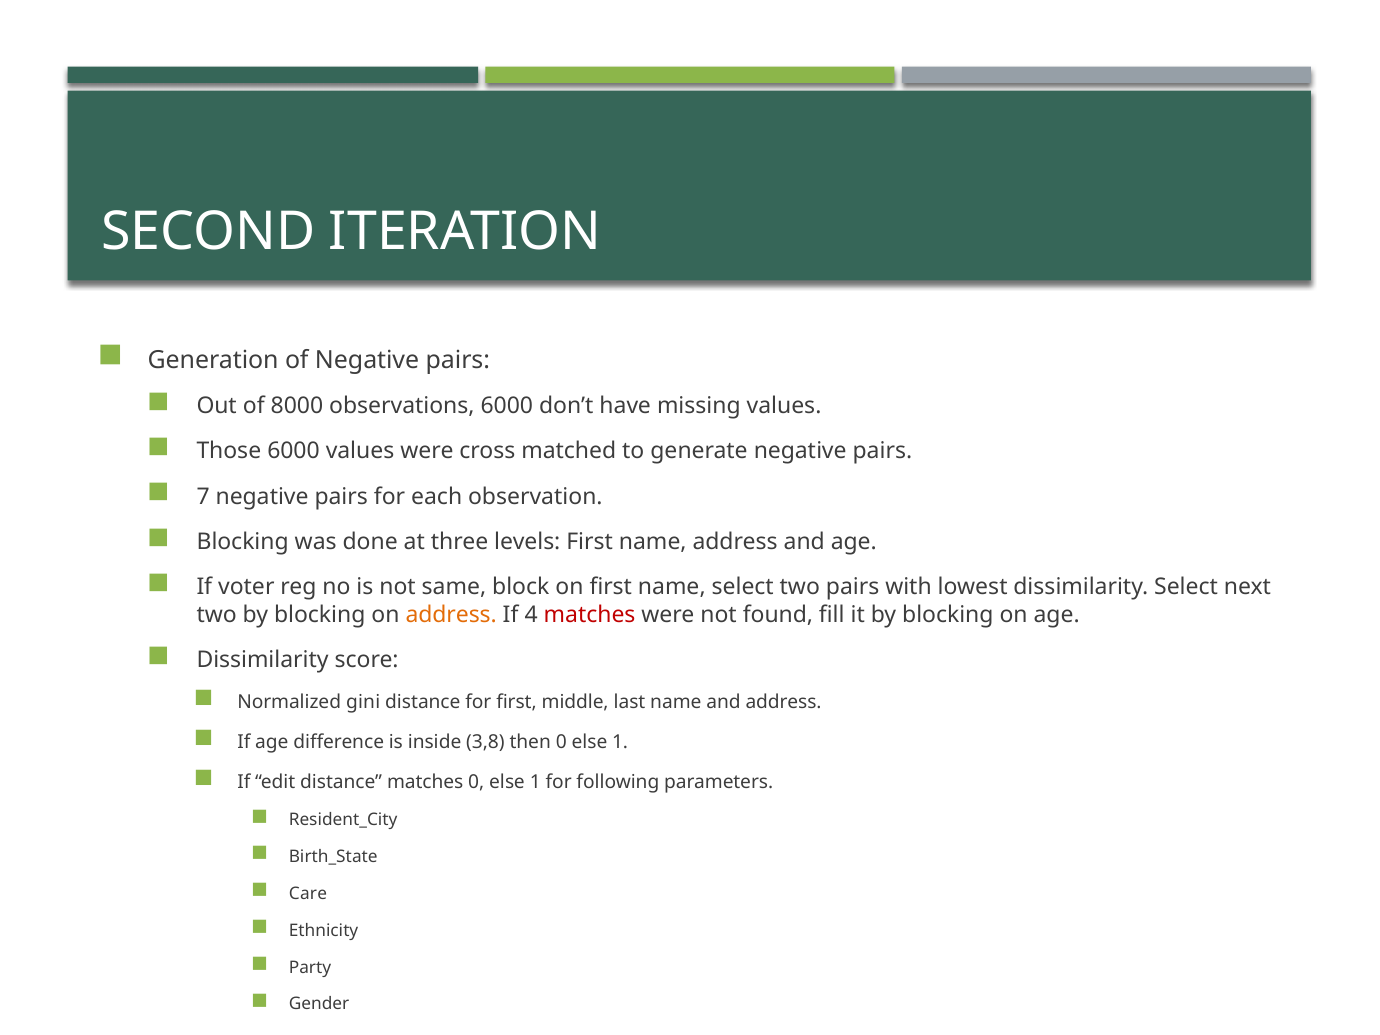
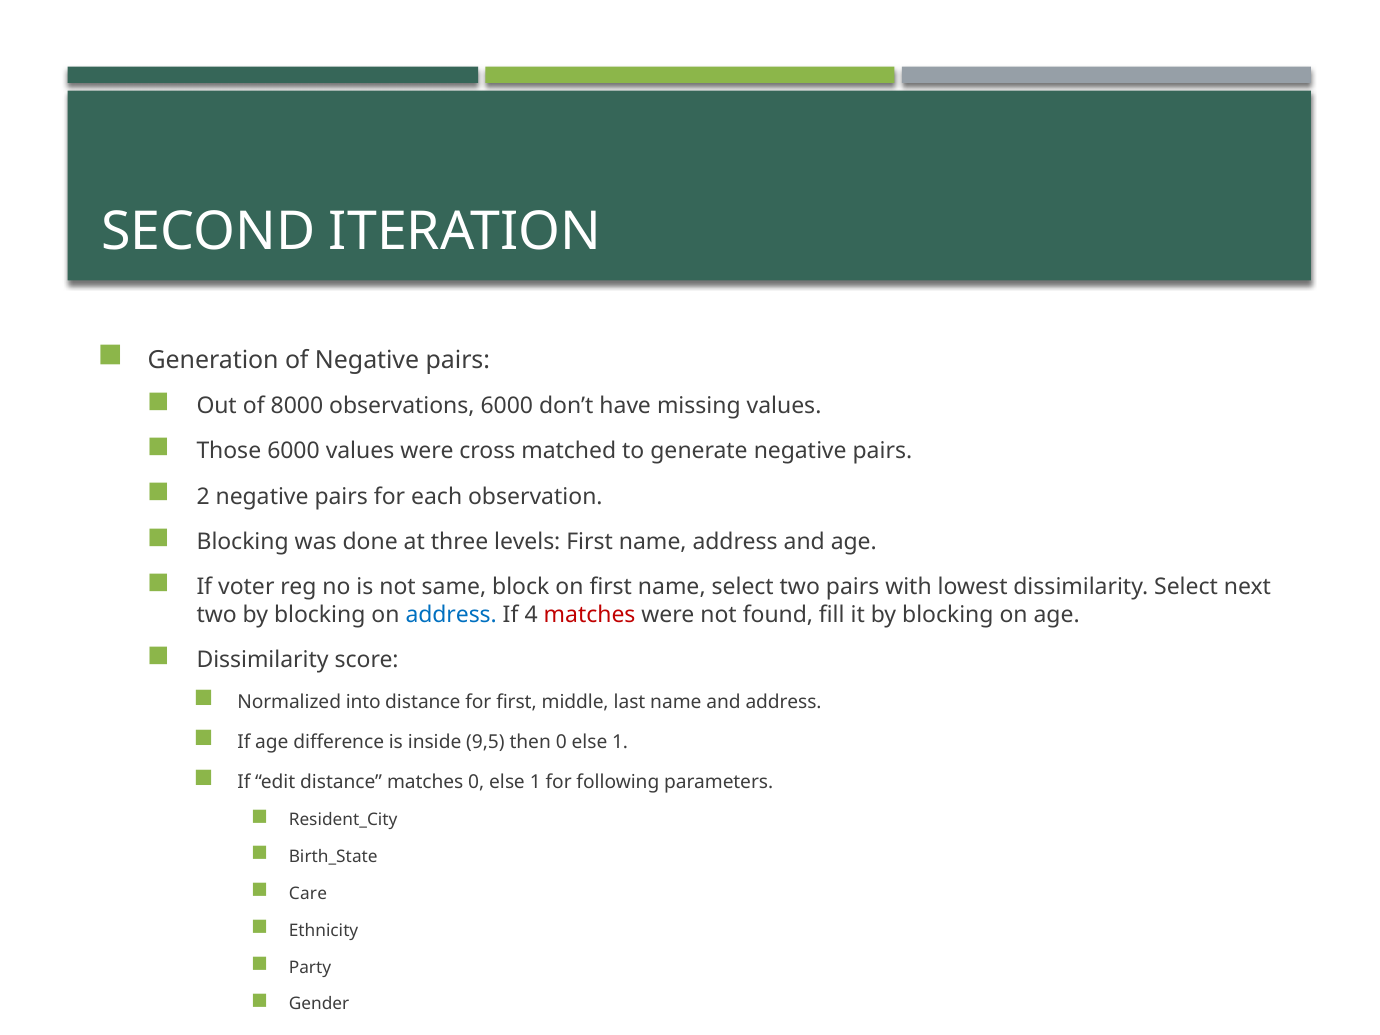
7: 7 -> 2
address at (451, 615) colour: orange -> blue
gini: gini -> into
3,8: 3,8 -> 9,5
